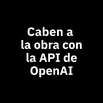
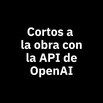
Caben: Caben -> Cortos
